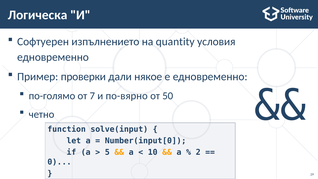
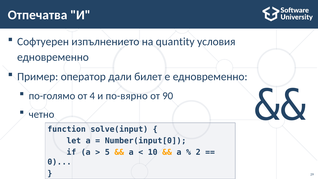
Логическа: Логическа -> Отпечатва
проверки: проверки -> оператор
някое: някое -> билет
7: 7 -> 4
50: 50 -> 90
